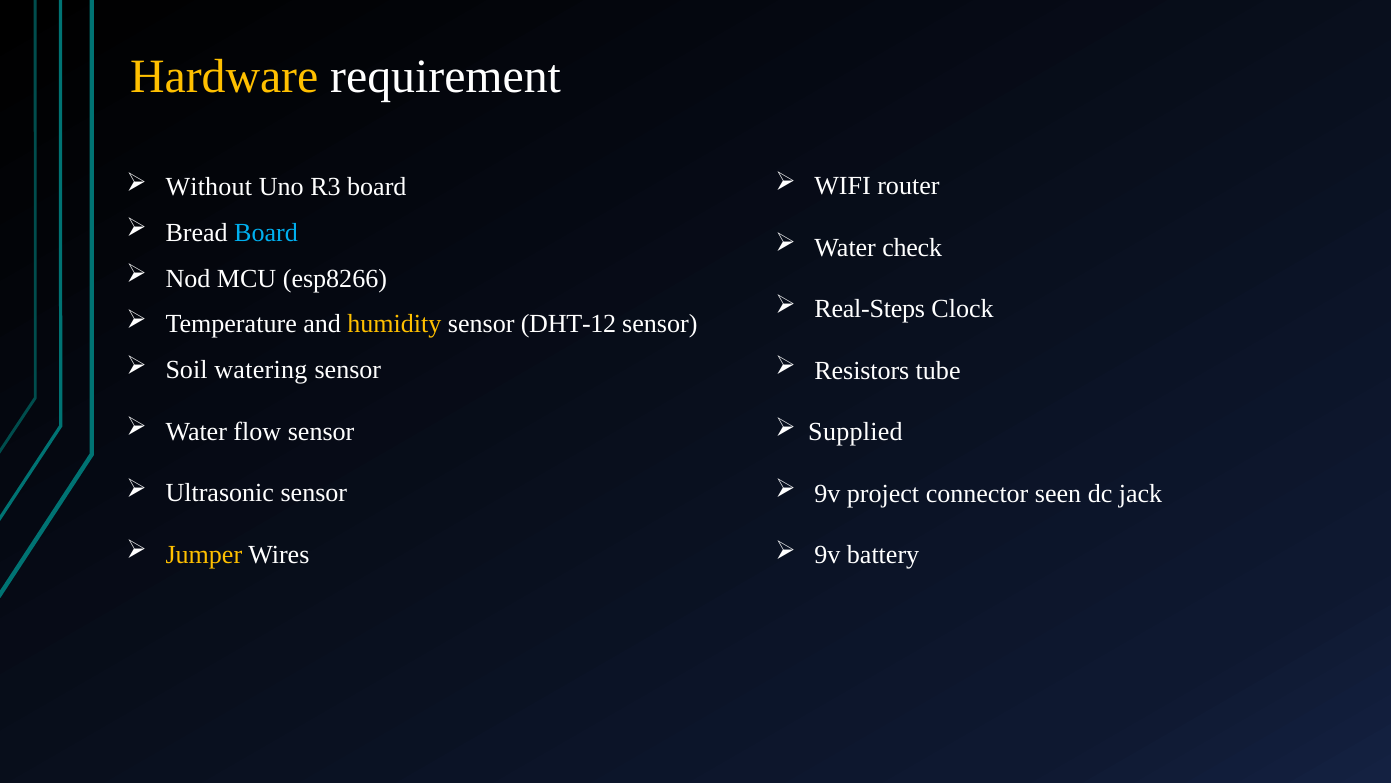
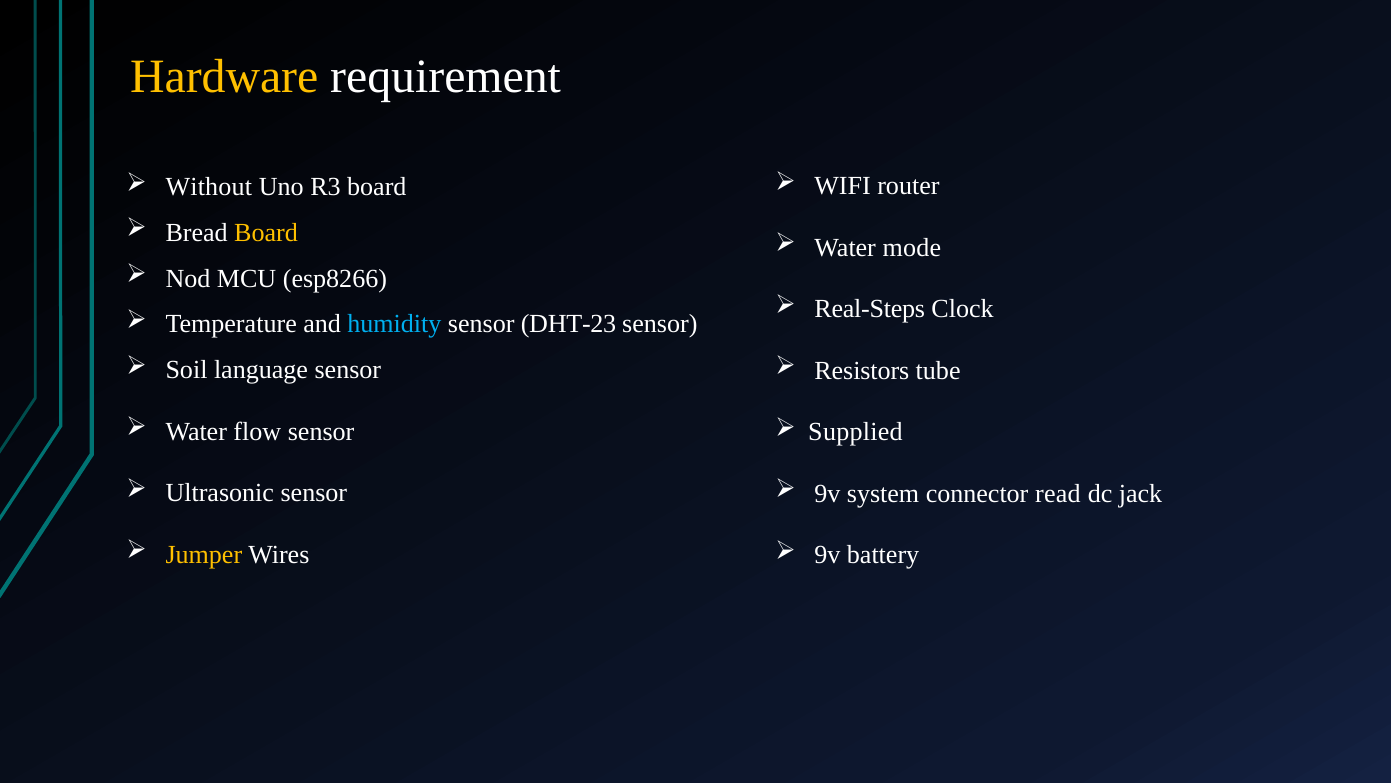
Board at (266, 232) colour: light blue -> yellow
check: check -> mode
humidity colour: yellow -> light blue
DHT-12: DHT-12 -> DHT-23
watering: watering -> language
project: project -> system
seen: seen -> read
